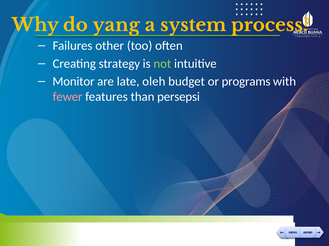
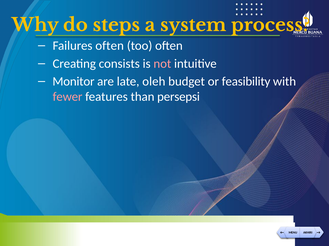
yang: yang -> steps
Failures other: other -> often
strategy: strategy -> consists
not colour: light green -> pink
programs: programs -> feasibility
